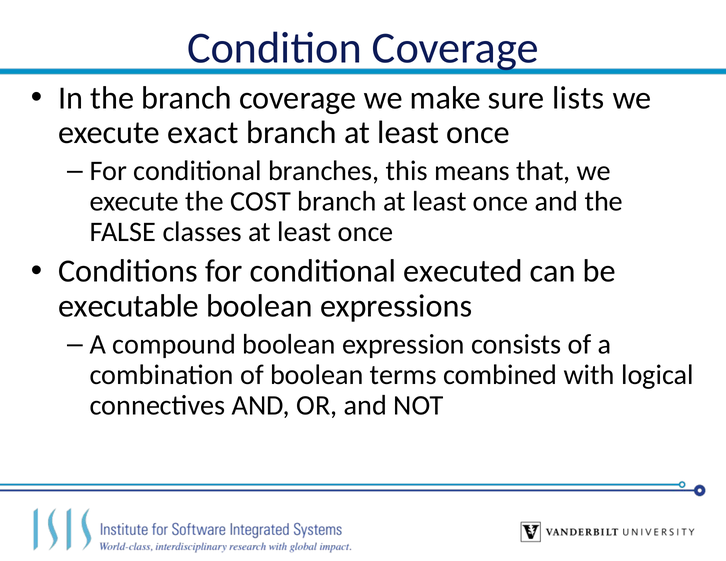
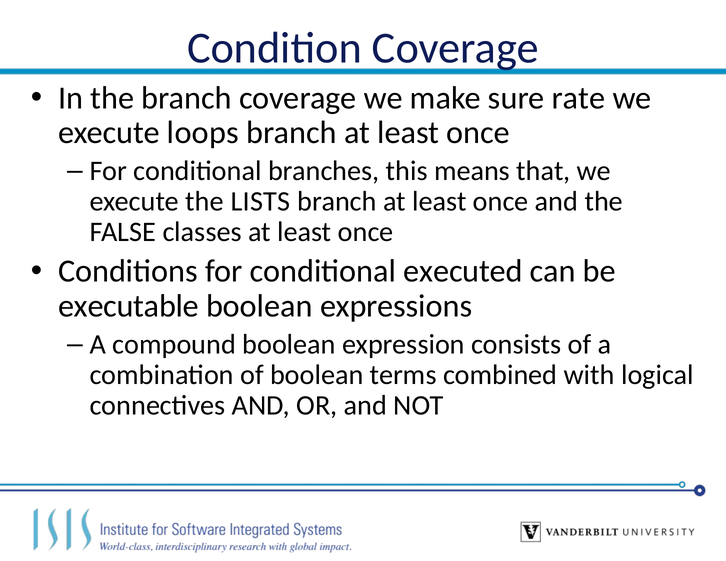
lists: lists -> rate
exact: exact -> loops
COST: COST -> LISTS
